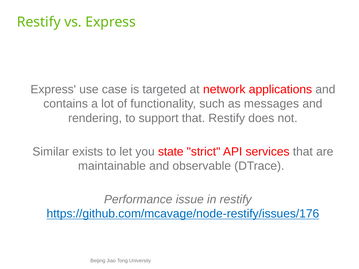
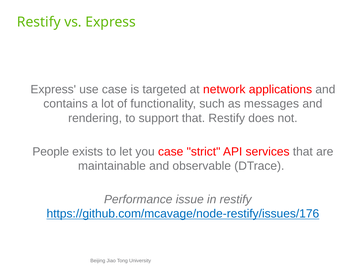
Similar: Similar -> People
you state: state -> case
